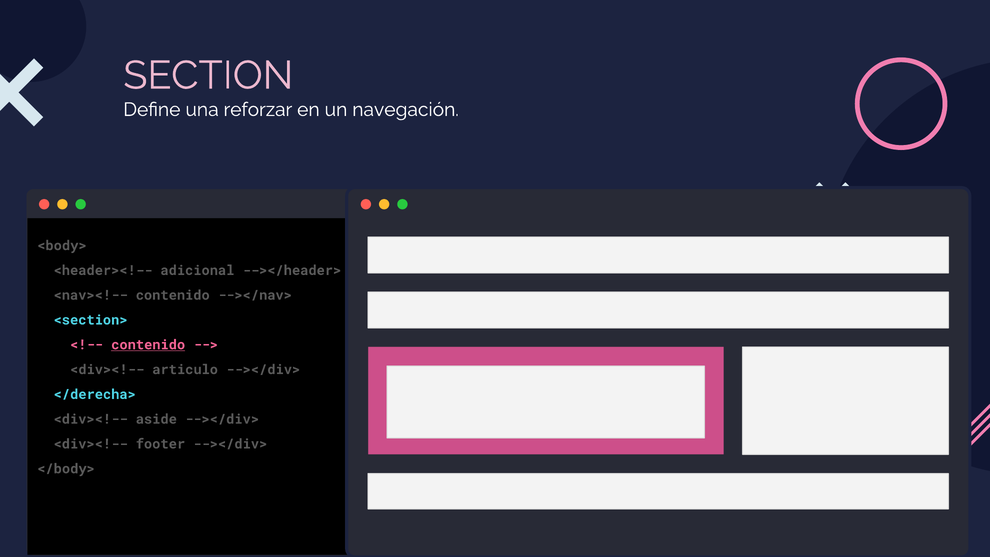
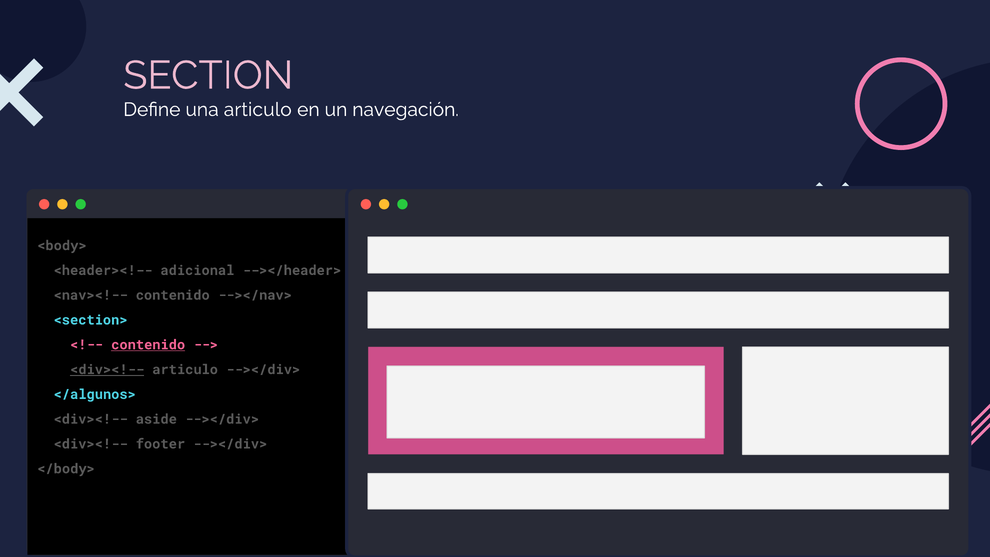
una reforzar: reforzar -> articulo
<div><!-- at (107, 369) underline: none -> present
</derecha>: </derecha> -> </algunos>
